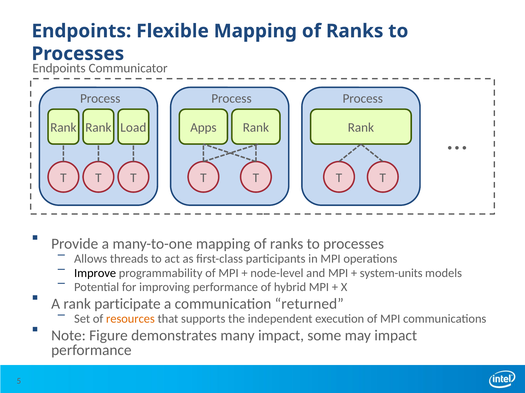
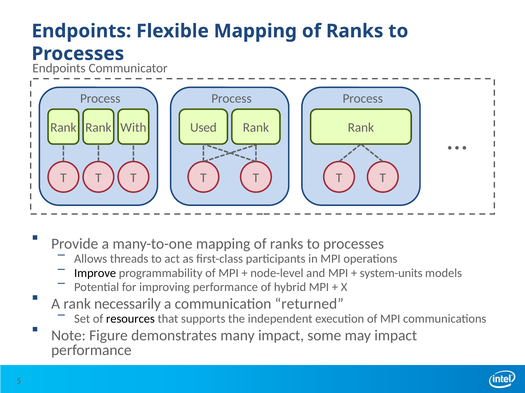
Load: Load -> With
Apps: Apps -> Used
participate: participate -> necessarily
resources colour: orange -> black
